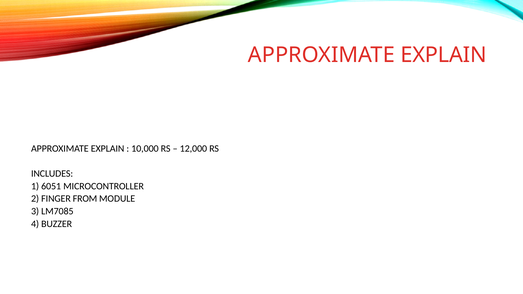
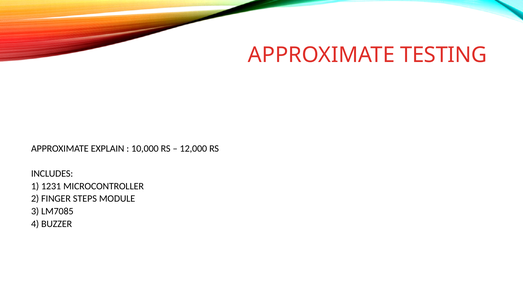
EXPLAIN at (444, 55): EXPLAIN -> TESTING
6051: 6051 -> 1231
FROM: FROM -> STEPS
